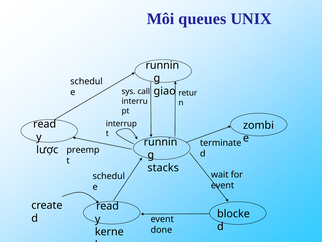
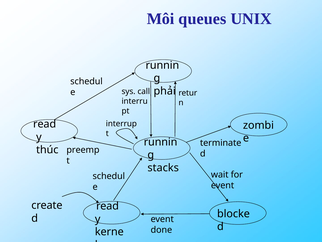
giao: giao -> phải
lược: lược -> thúc
